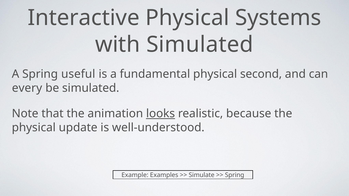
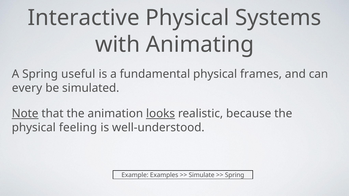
with Simulated: Simulated -> Animating
second: second -> frames
Note underline: none -> present
update: update -> feeling
